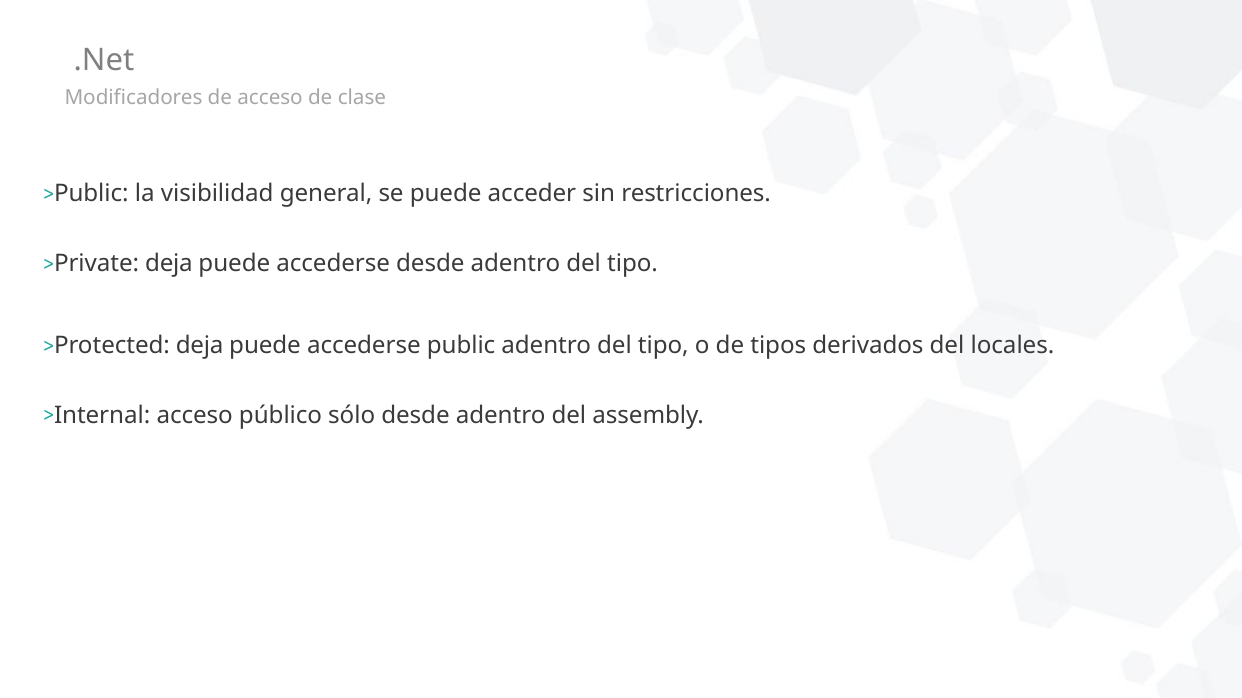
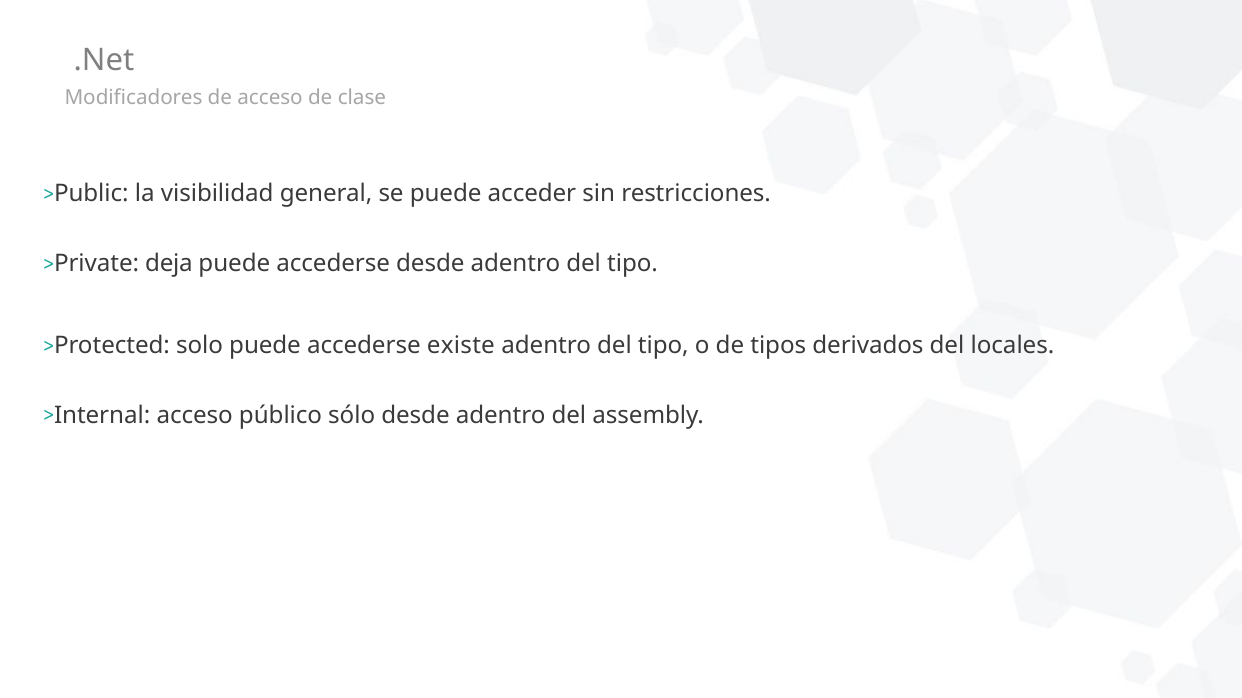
deja at (200, 346): deja -> solo
public: public -> existe
